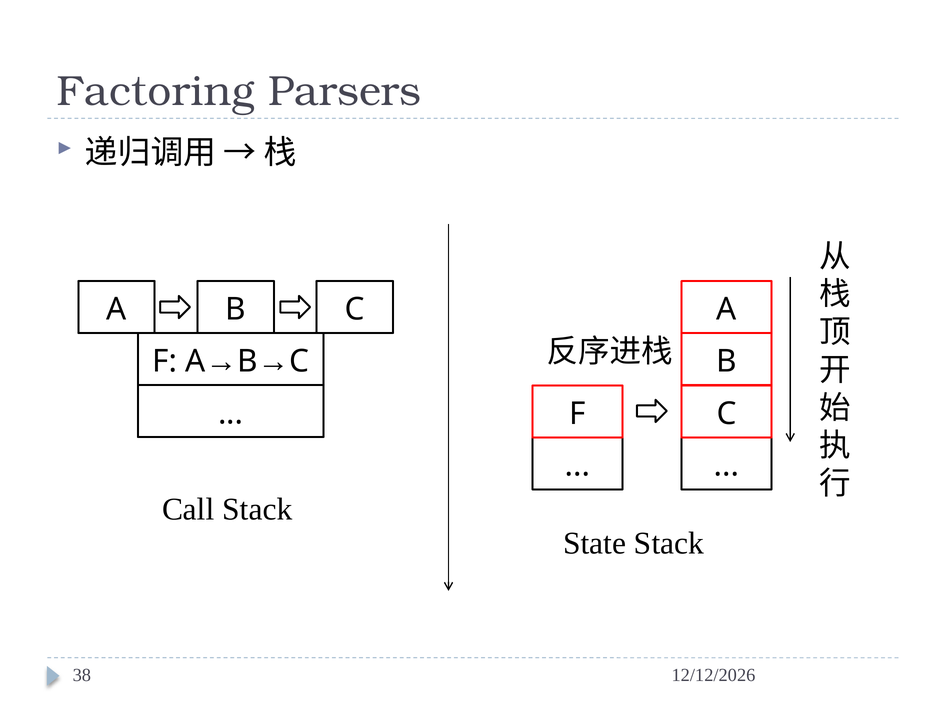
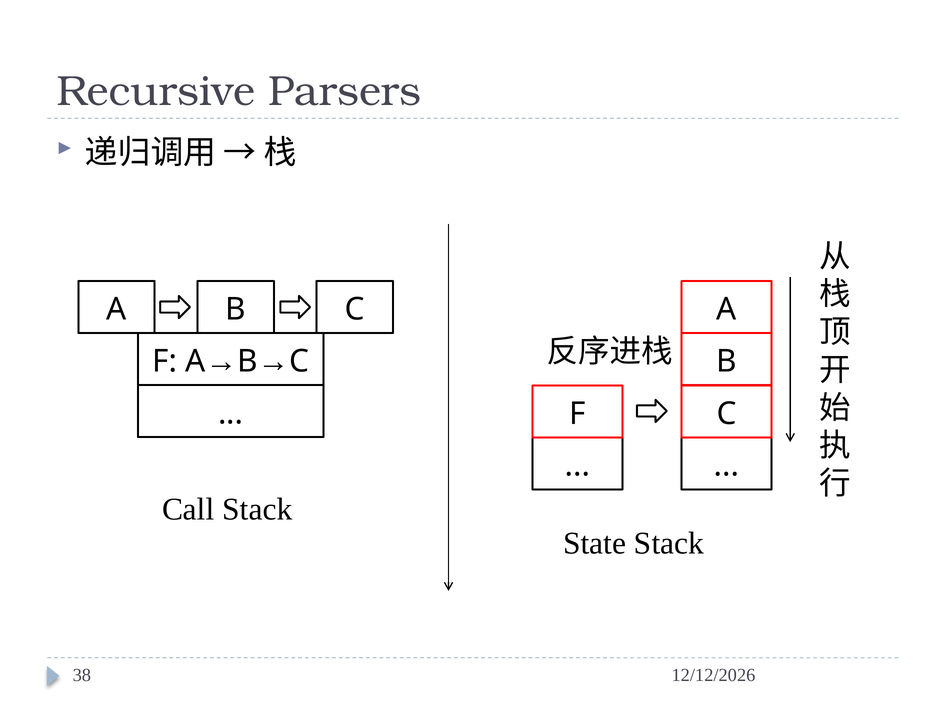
Factoring: Factoring -> Recursive
